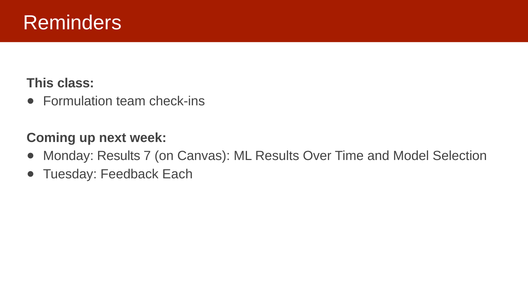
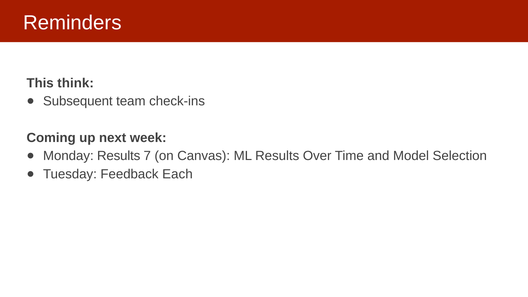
class: class -> think
Formulation: Formulation -> Subsequent
